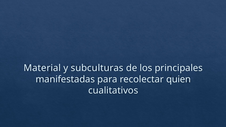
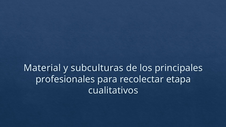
manifestadas: manifestadas -> profesionales
quien: quien -> etapa
